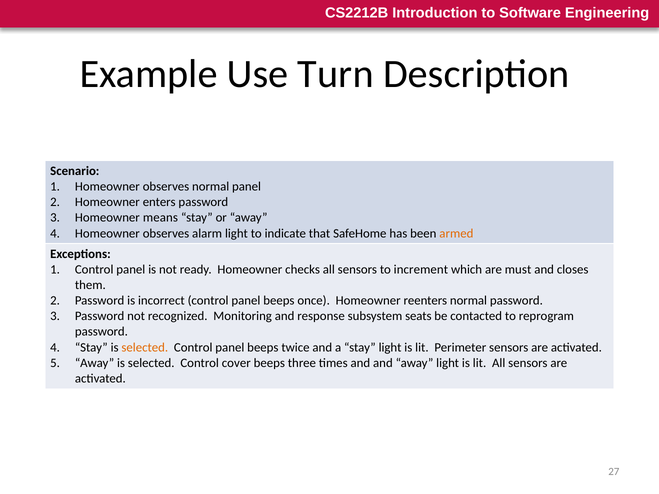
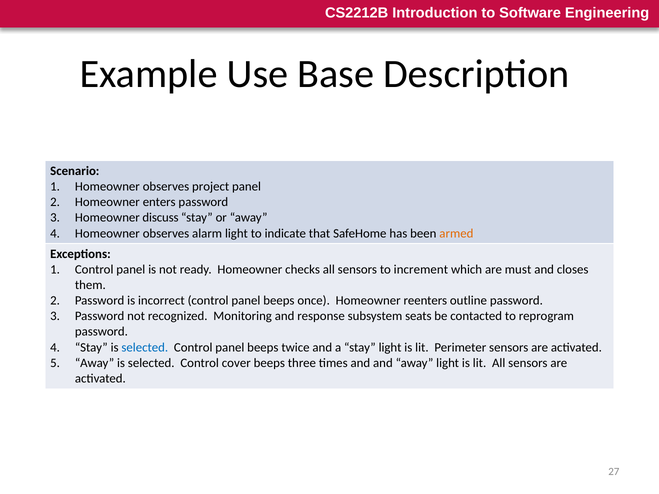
Turn: Turn -> Base
observes normal: normal -> project
means: means -> discuss
reenters normal: normal -> outline
selected at (145, 348) colour: orange -> blue
